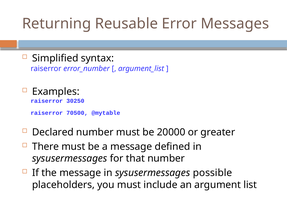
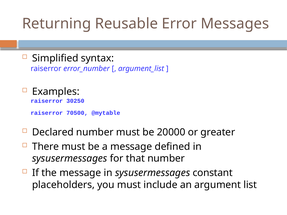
possible: possible -> constant
